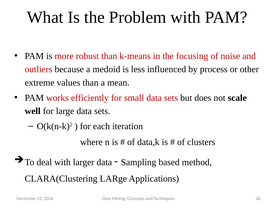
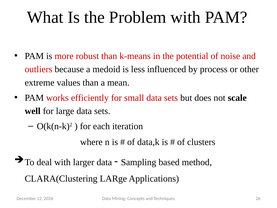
focusing: focusing -> potential
